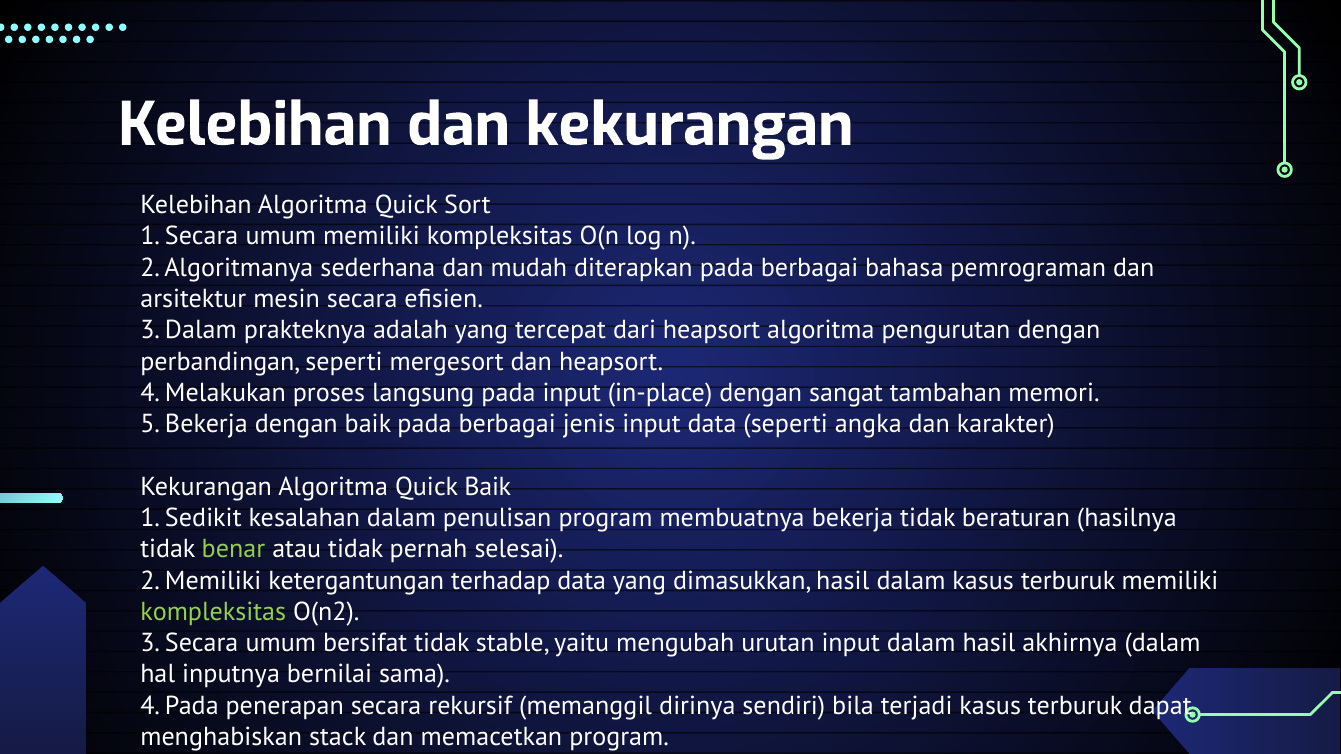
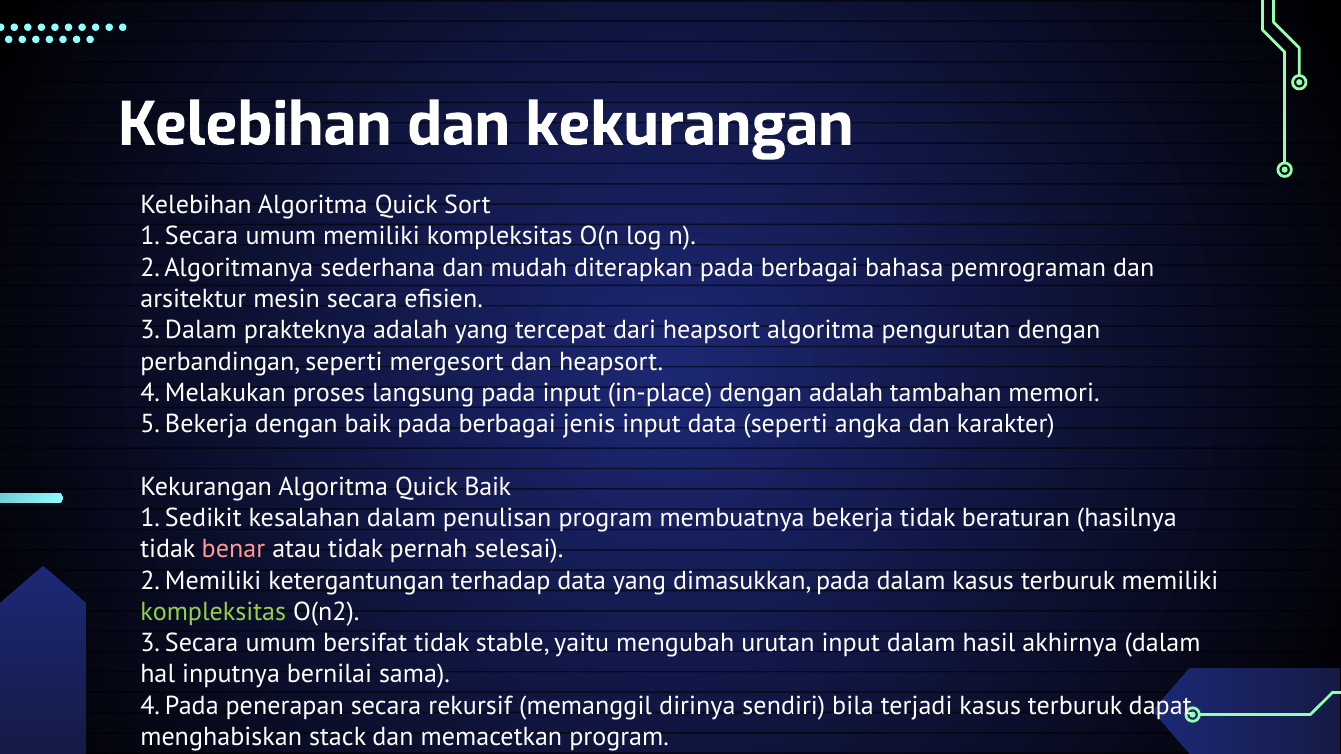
dengan sangat: sangat -> adalah
benar colour: light green -> pink
dimasukkan hasil: hasil -> pada
